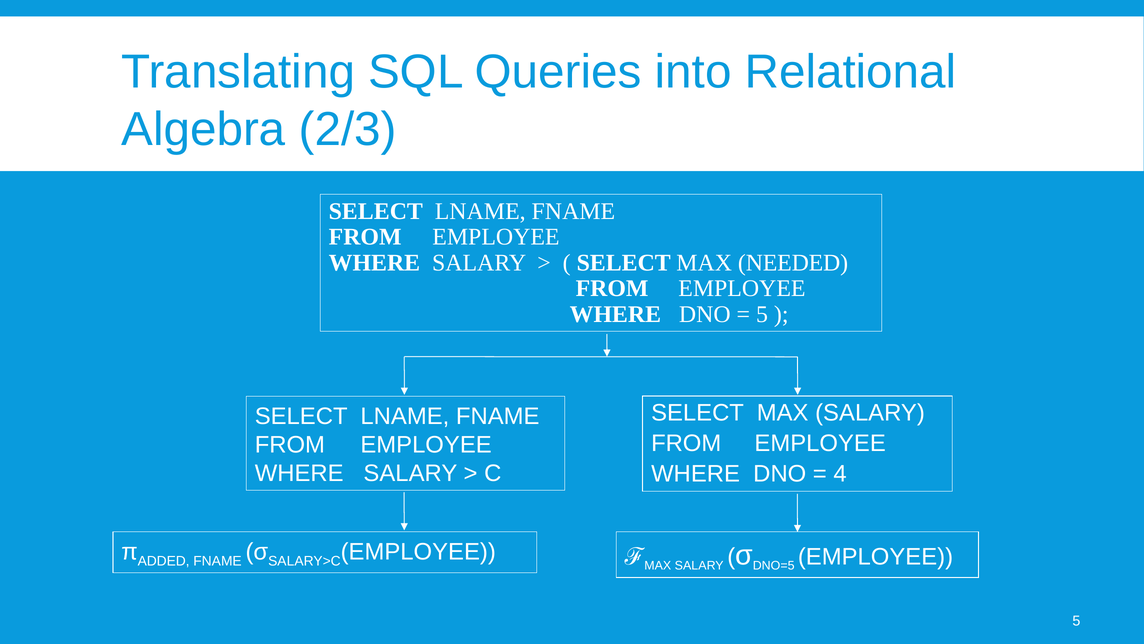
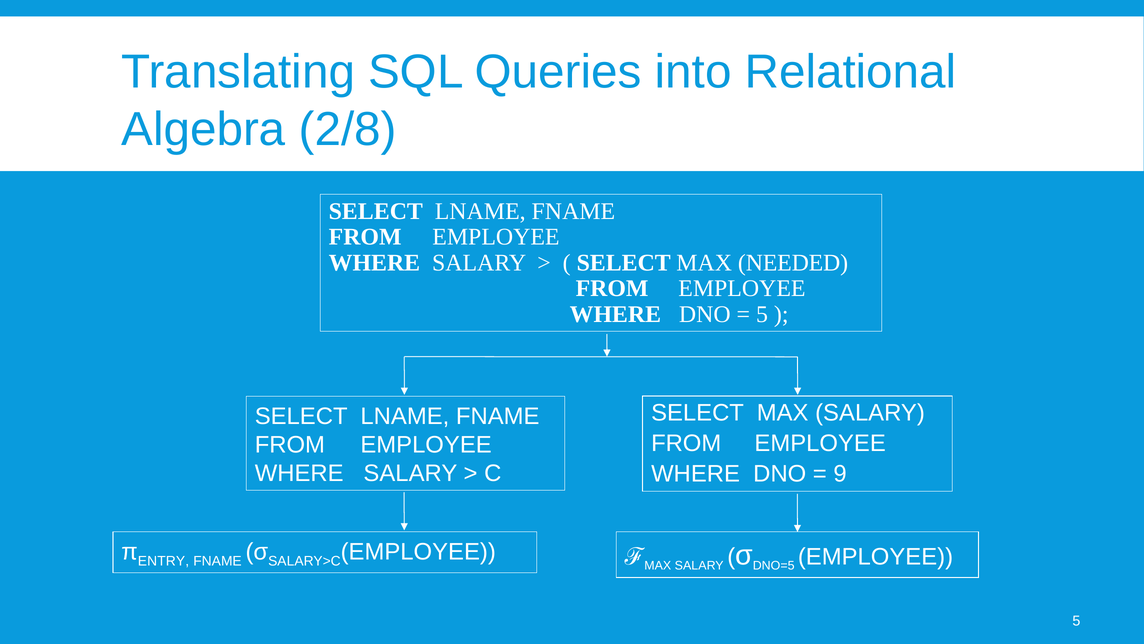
2/3: 2/3 -> 2/8
4: 4 -> 9
ADDED: ADDED -> ENTRY
